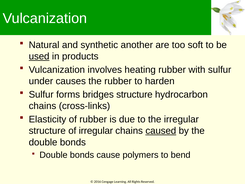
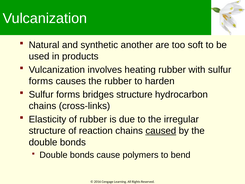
used underline: present -> none
under at (41, 81): under -> forms
of irregular: irregular -> reaction
